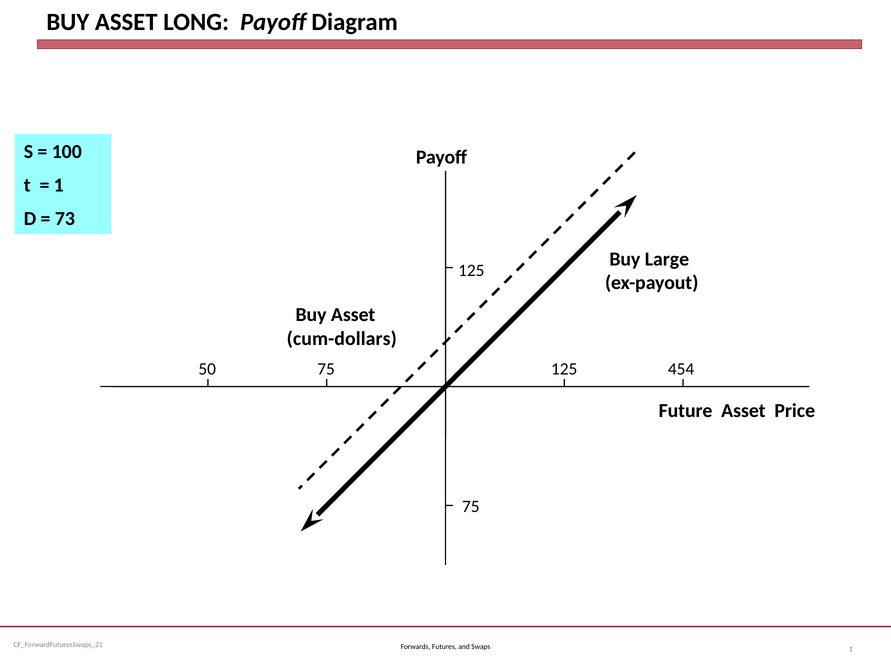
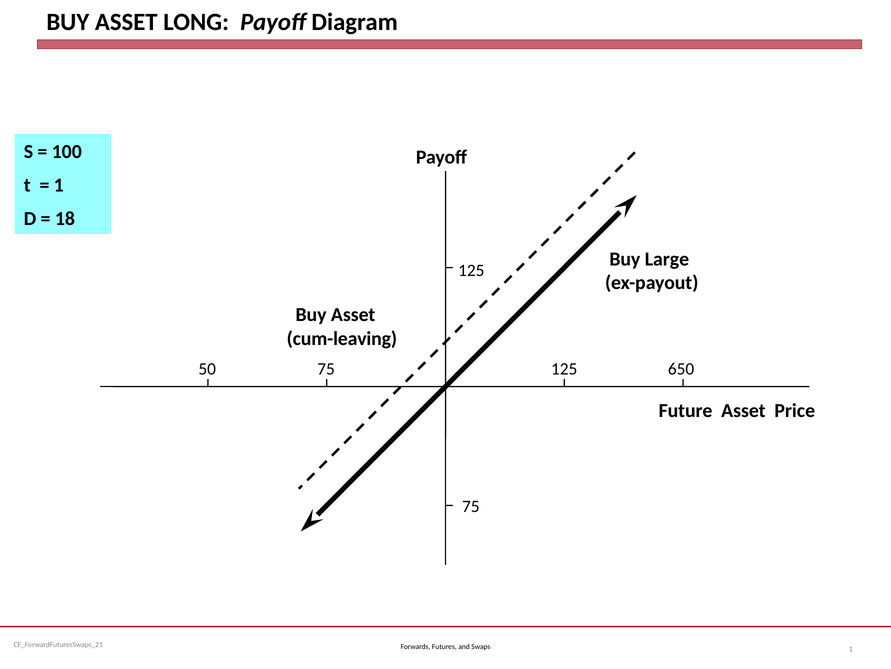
73: 73 -> 18
cum-dollars: cum-dollars -> cum-leaving
454: 454 -> 650
